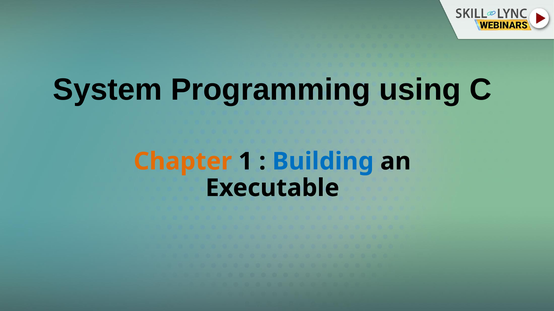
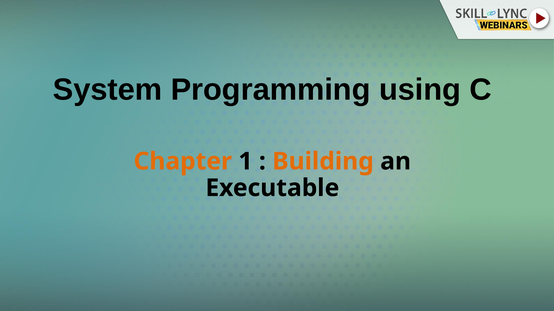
Building colour: blue -> orange
